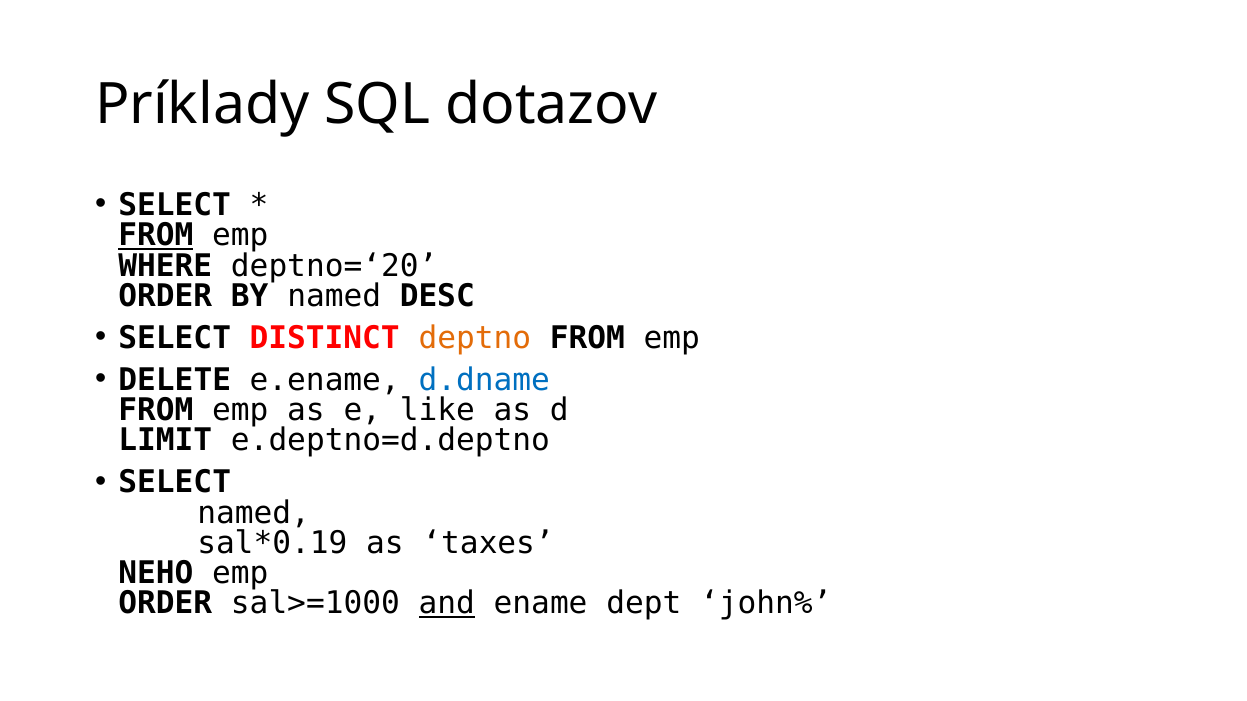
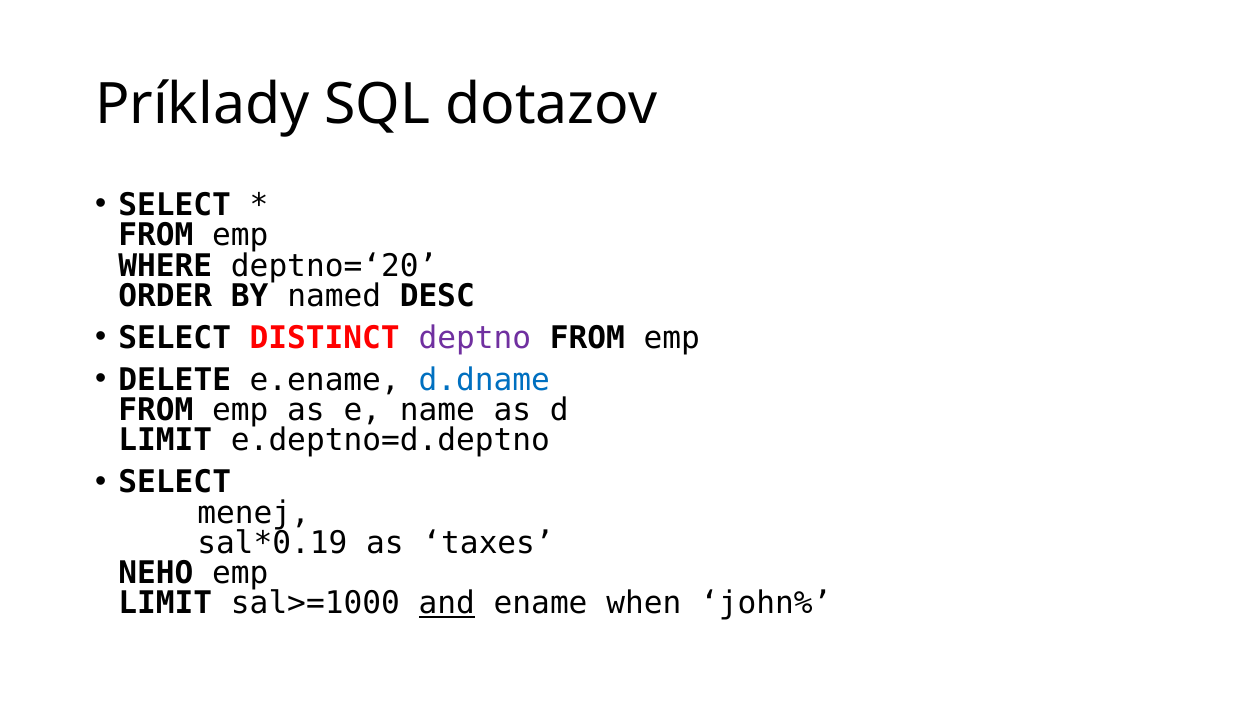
FROM at (156, 236) underline: present -> none
deptno colour: orange -> purple
like: like -> name
named at (254, 513): named -> menej
ORDER at (165, 604): ORDER -> LIMIT
dept: dept -> when
